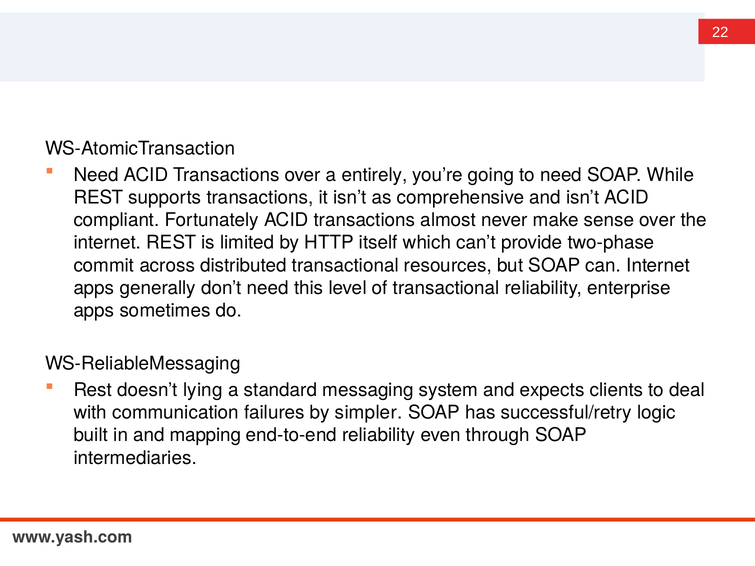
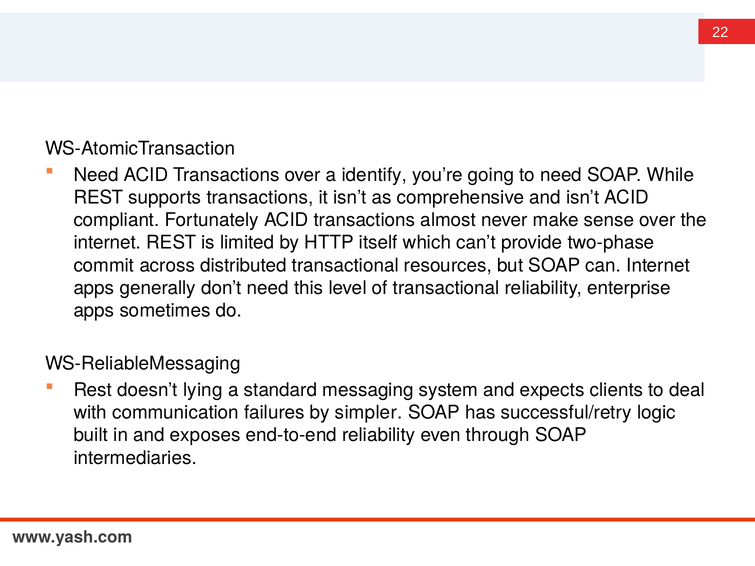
entirely: entirely -> identify
mapping: mapping -> exposes
